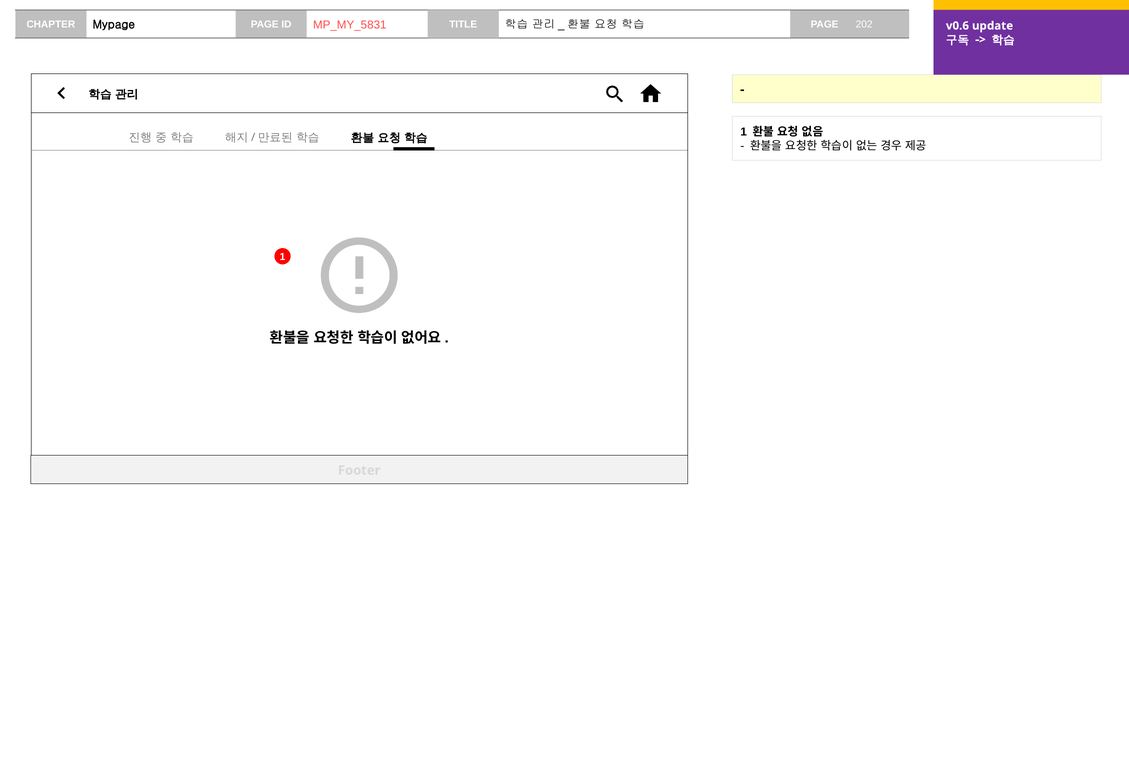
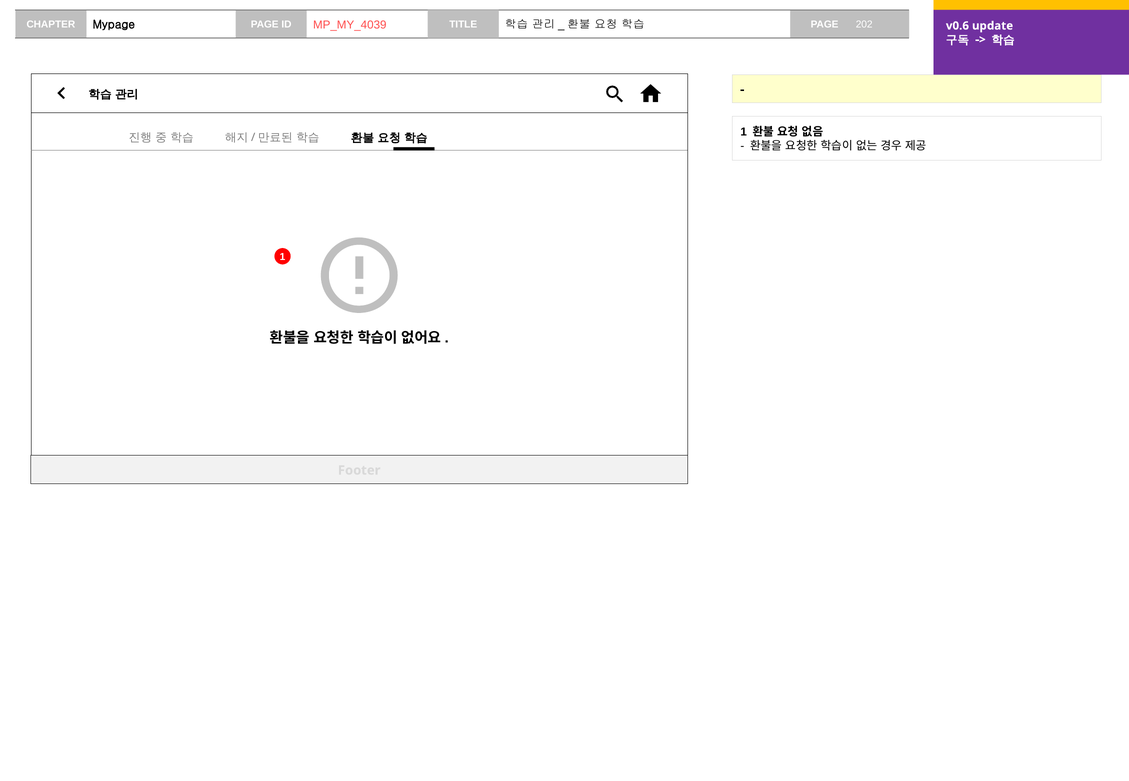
MP_MY_5831: MP_MY_5831 -> MP_MY_4039
